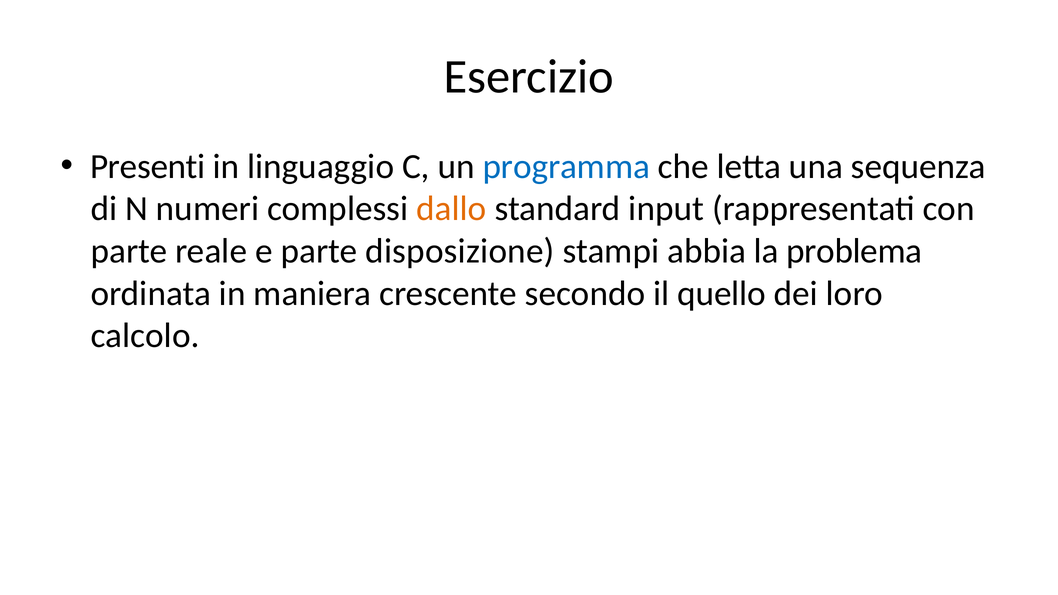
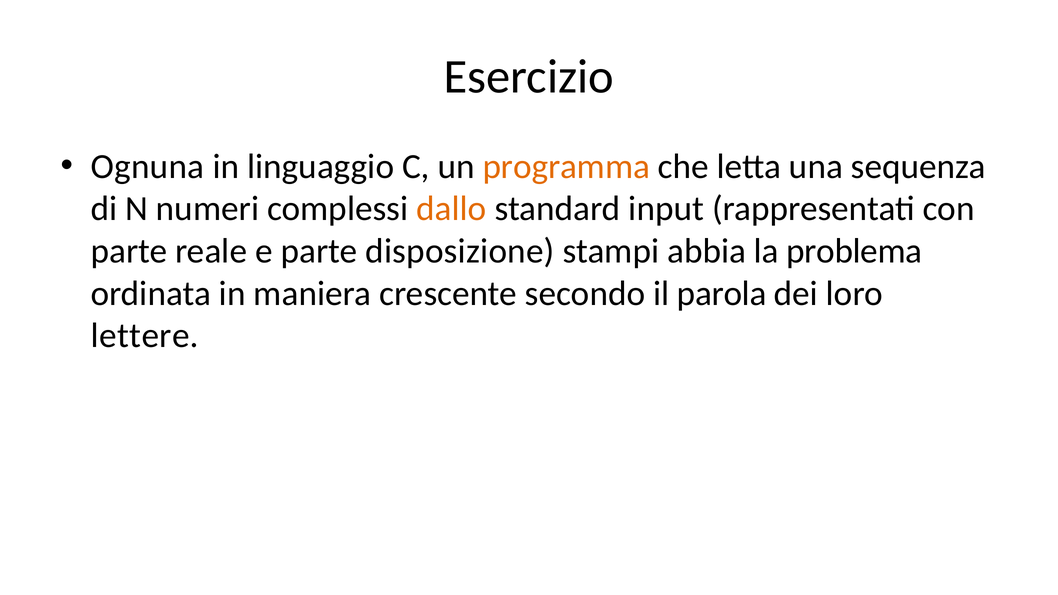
Presenti: Presenti -> Ognuna
programma colour: blue -> orange
quello: quello -> parola
calcolo: calcolo -> lettere
